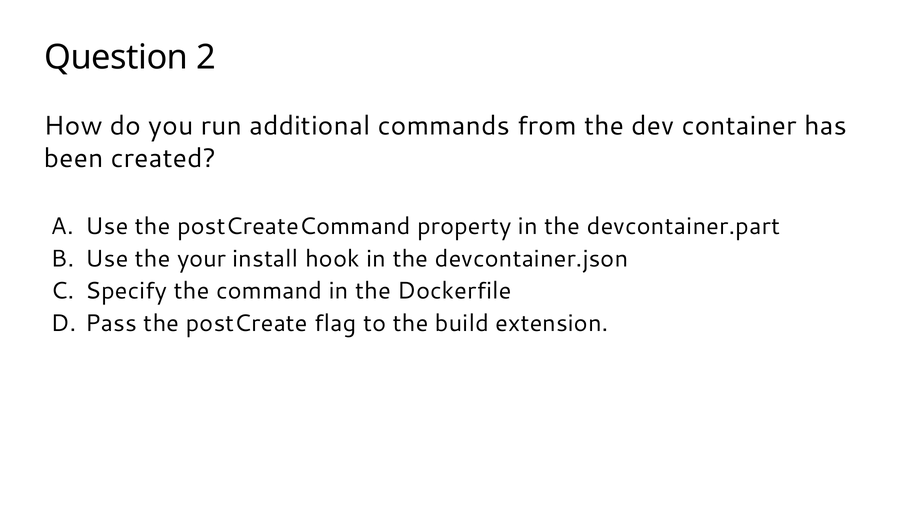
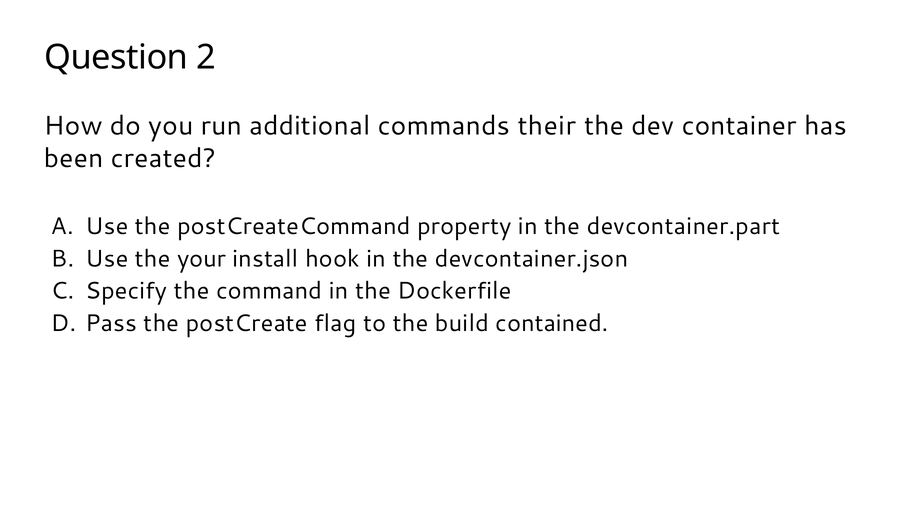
from: from -> their
extension: extension -> contained
